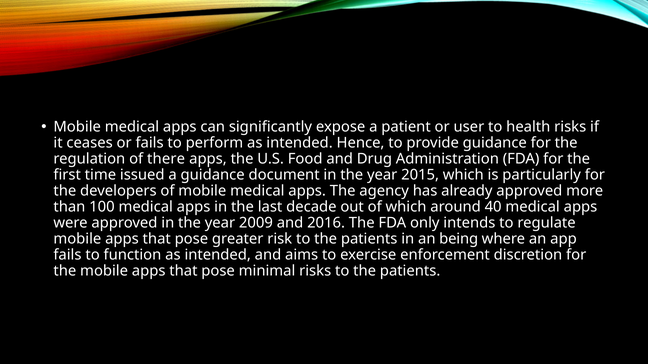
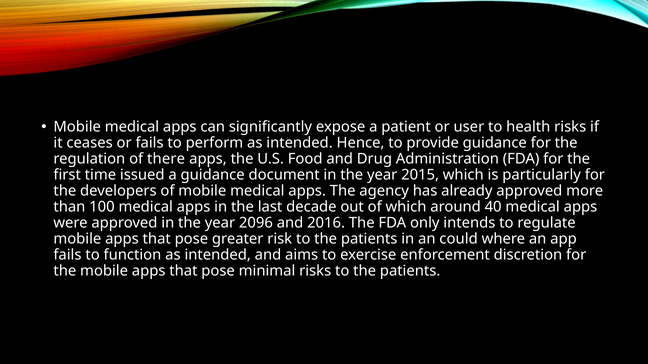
2009: 2009 -> 2096
being: being -> could
